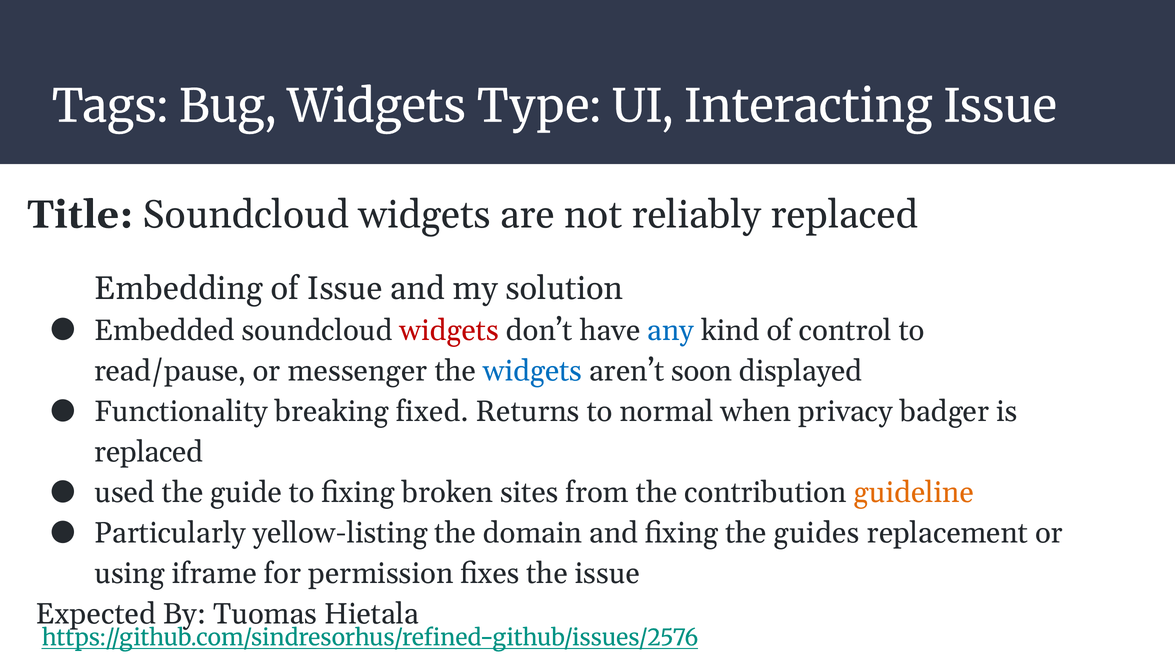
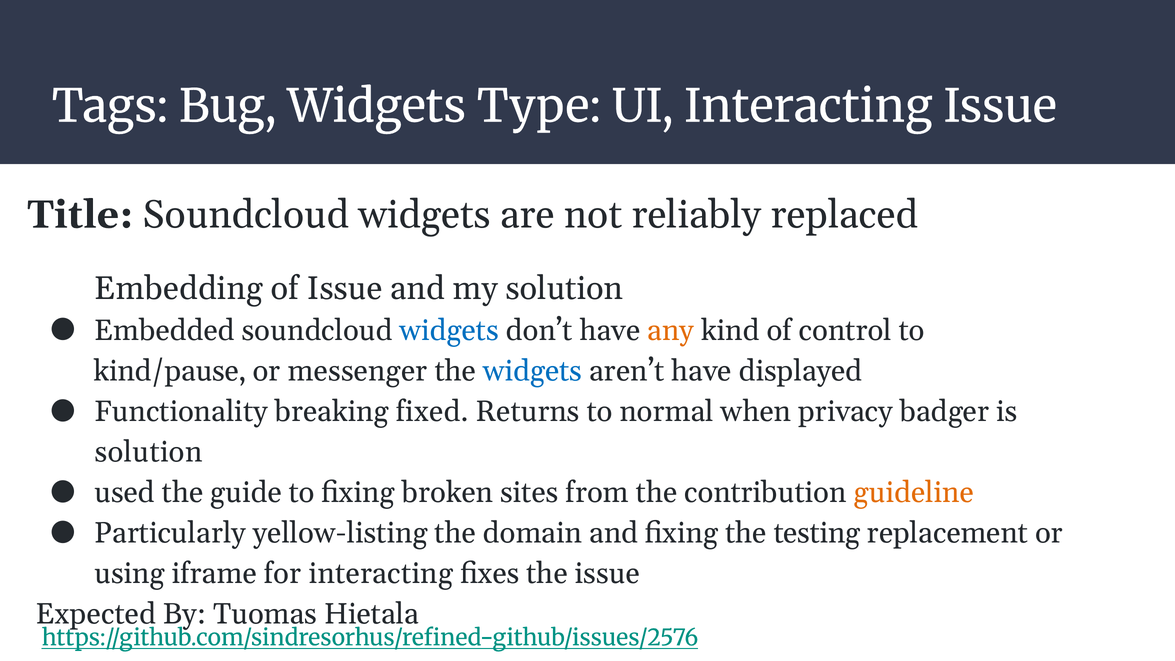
widgets at (449, 331) colour: red -> blue
any colour: blue -> orange
read/pause: read/pause -> kind/pause
aren’t soon: soon -> have
replaced at (149, 452): replaced -> solution
guides: guides -> testing
for permission: permission -> interacting
